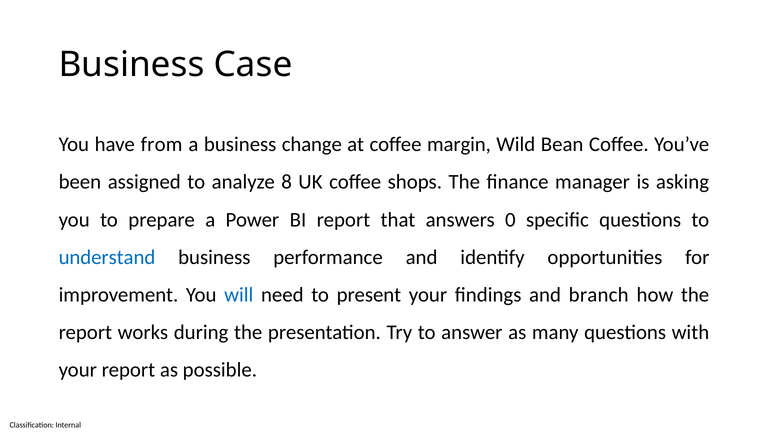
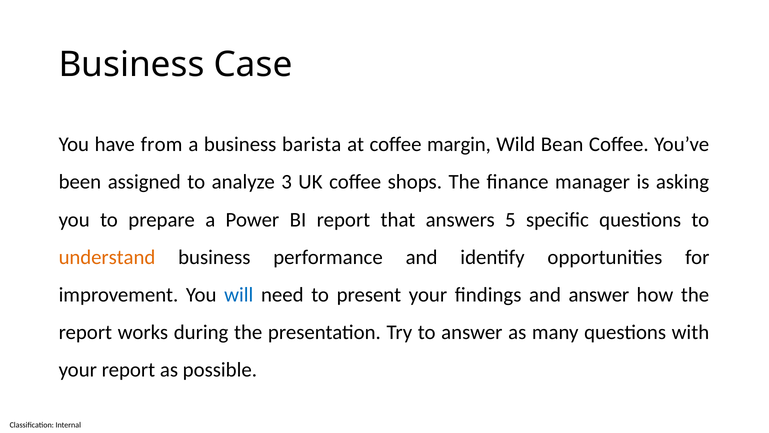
change: change -> barista
8: 8 -> 3
0: 0 -> 5
understand colour: blue -> orange
and branch: branch -> answer
